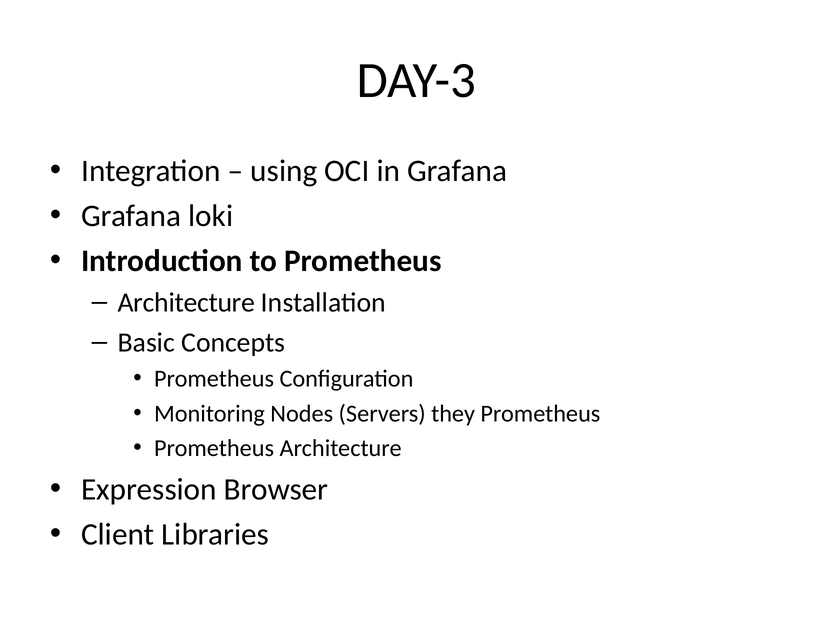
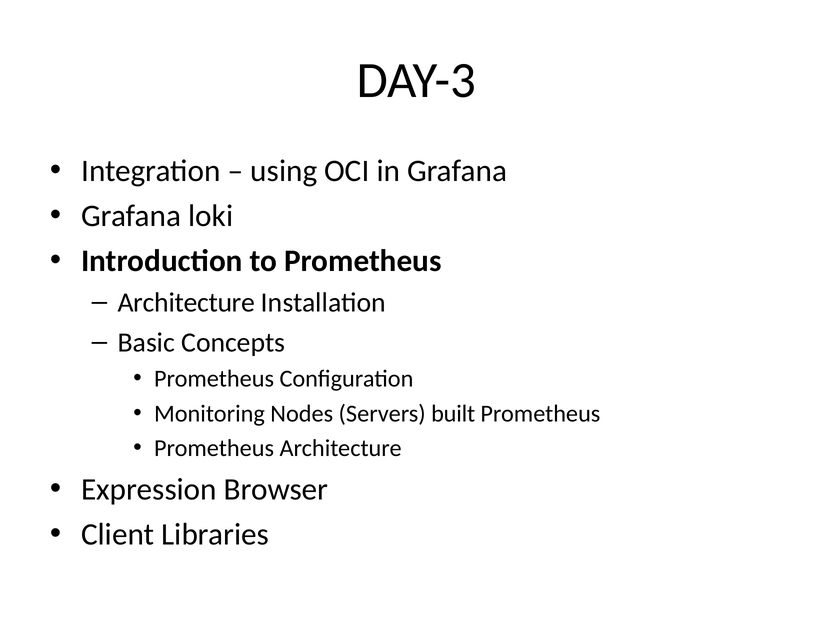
they: they -> built
